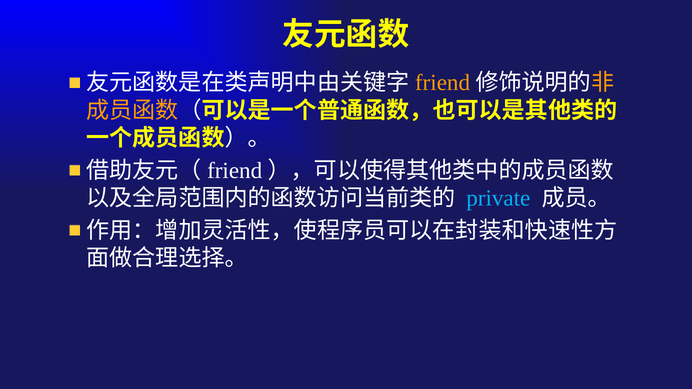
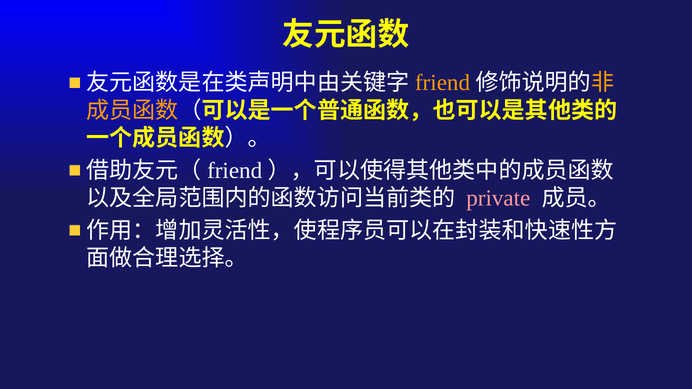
private colour: light blue -> pink
